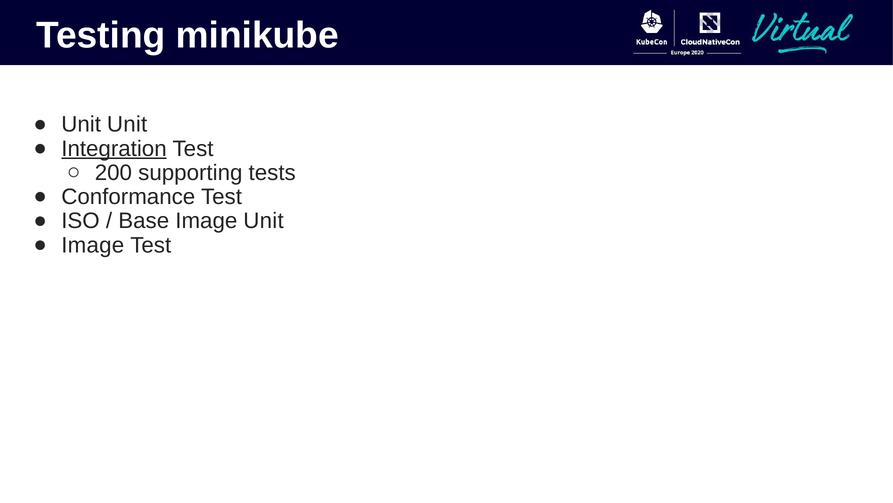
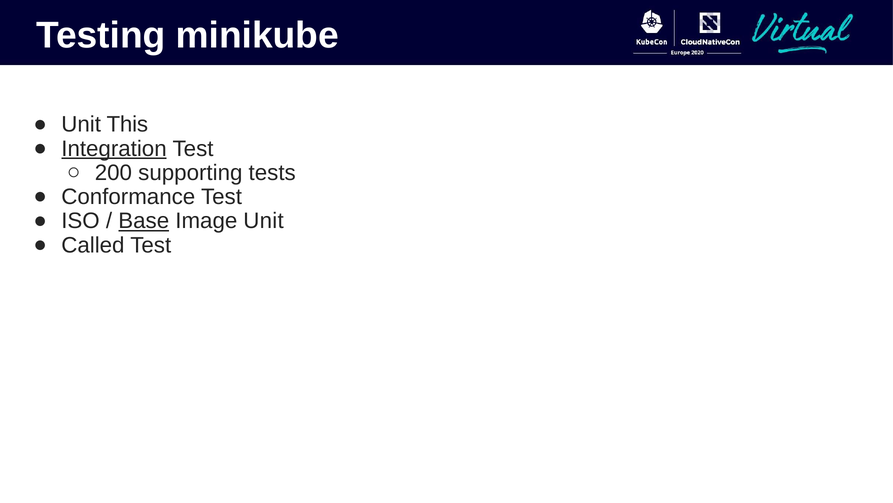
Unit Unit: Unit -> This
Base underline: none -> present
Image at (93, 245): Image -> Called
